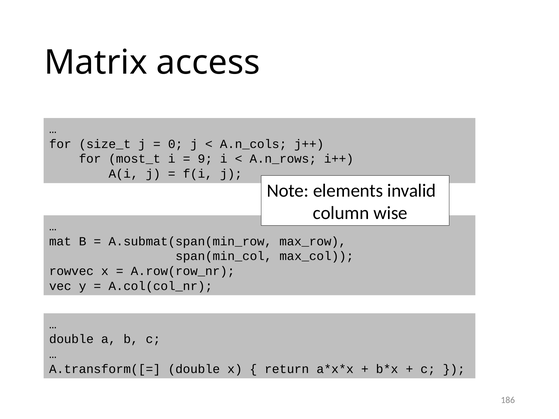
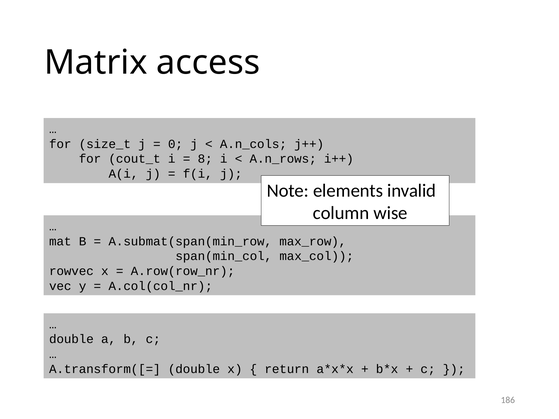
most_t: most_t -> cout_t
9: 9 -> 8
